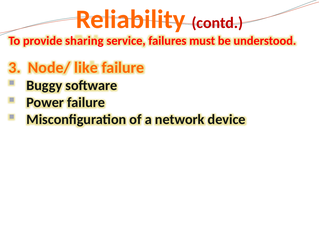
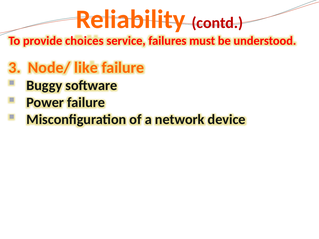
sharing: sharing -> choices
